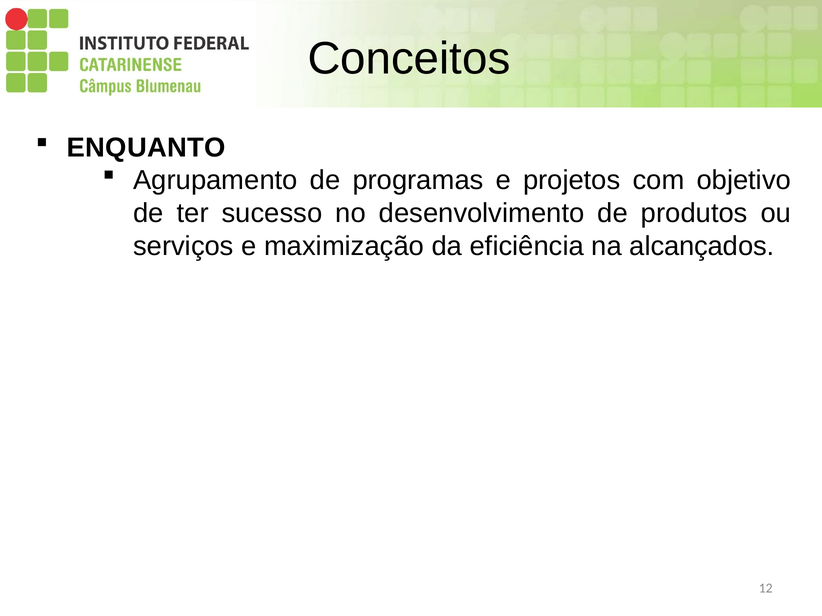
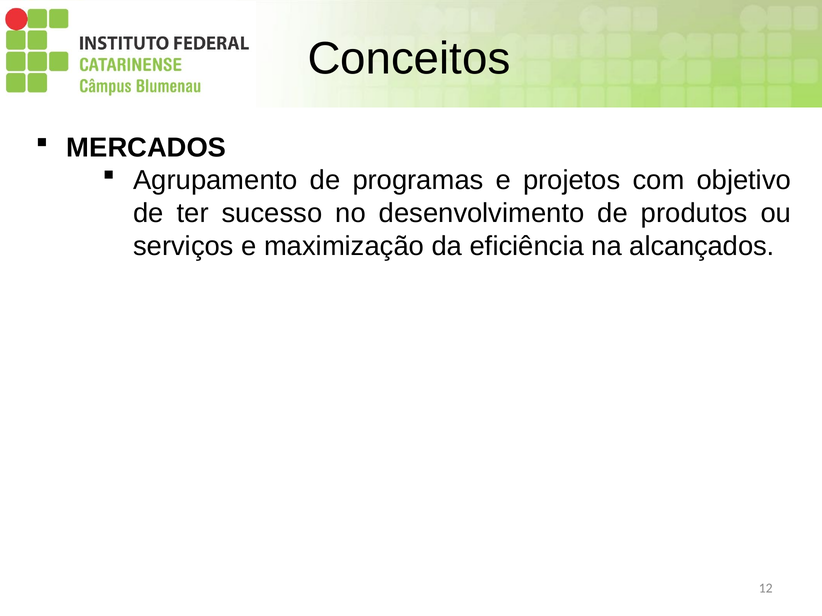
ENQUANTO: ENQUANTO -> MERCADOS
